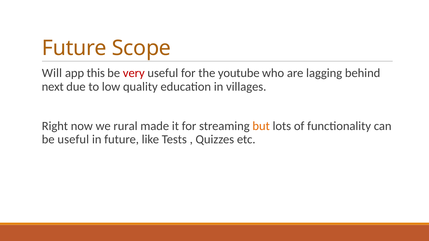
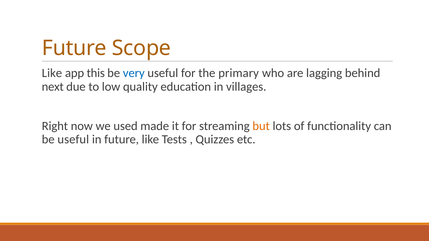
Will at (52, 73): Will -> Like
very colour: red -> blue
youtube: youtube -> primary
rural: rural -> used
